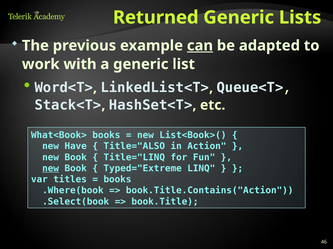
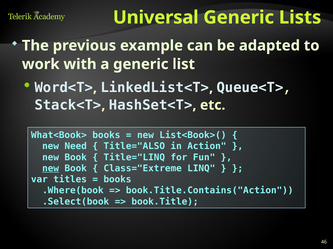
Returned: Returned -> Universal
can underline: present -> none
Have: Have -> Need
Typed="Extreme: Typed="Extreme -> Class="Extreme
